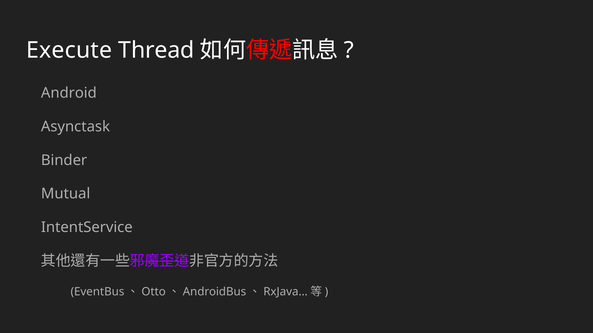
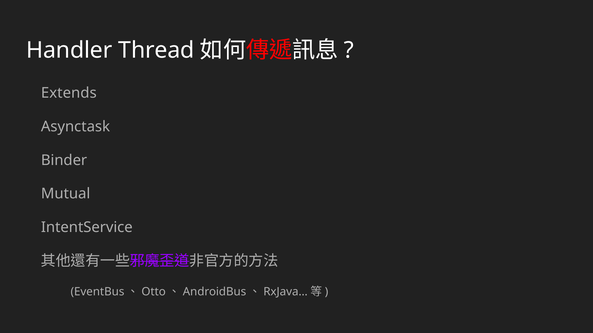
Execute: Execute -> Handler
Android: Android -> Extends
